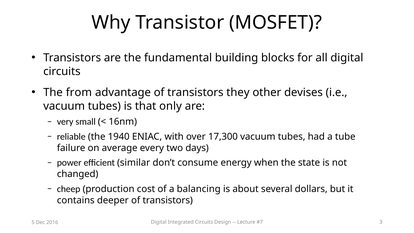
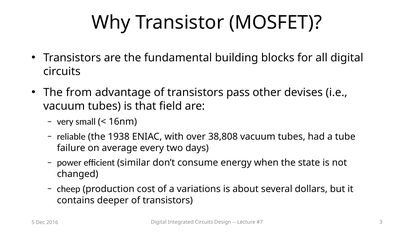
they: they -> pass
only: only -> field
1940: 1940 -> 1938
17,300: 17,300 -> 38,808
balancing: balancing -> variations
